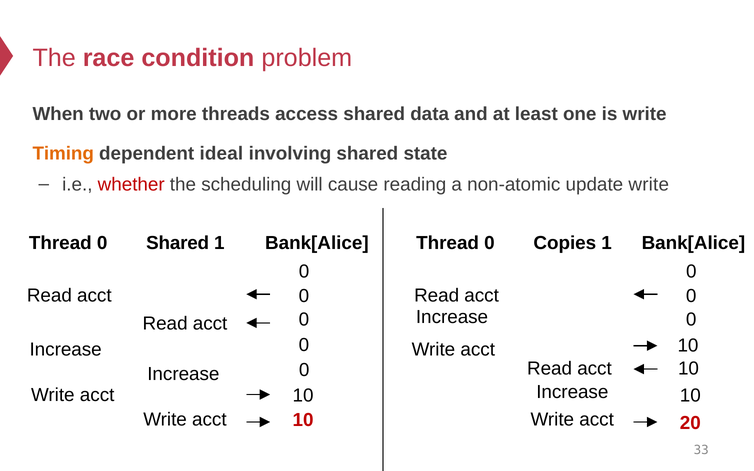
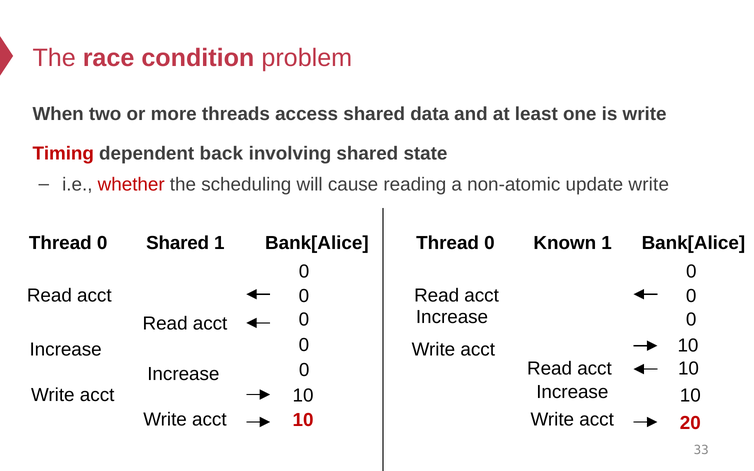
Timing colour: orange -> red
ideal: ideal -> back
Copies: Copies -> Known
